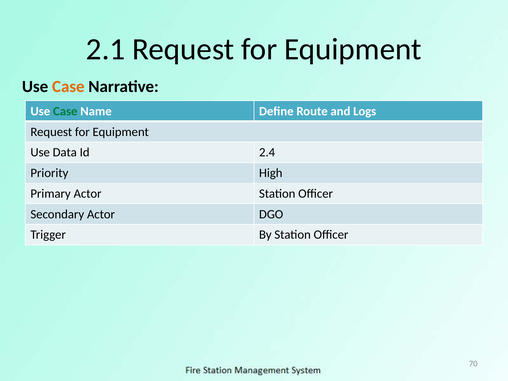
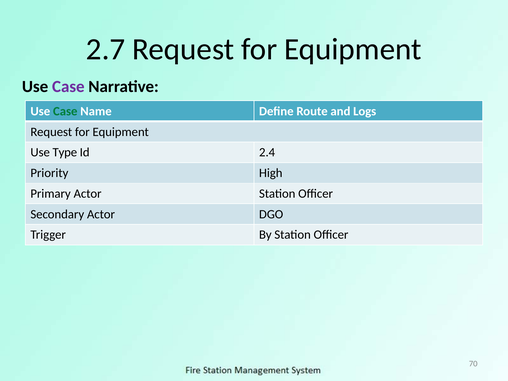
2.1: 2.1 -> 2.7
Case at (68, 86) colour: orange -> purple
Data: Data -> Type
